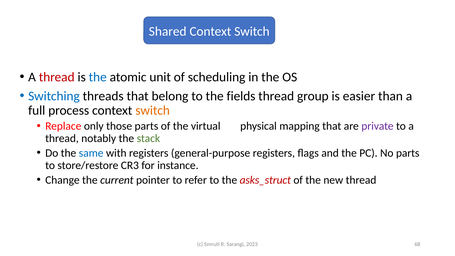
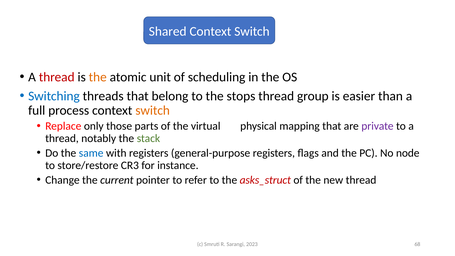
the at (98, 77) colour: blue -> orange
fields: fields -> stops
No parts: parts -> node
